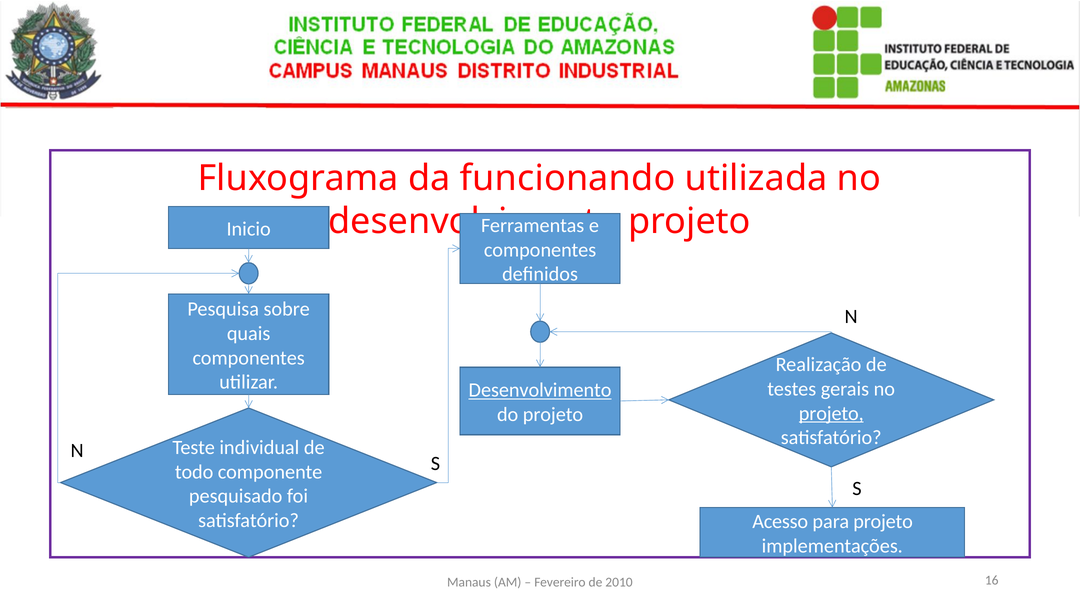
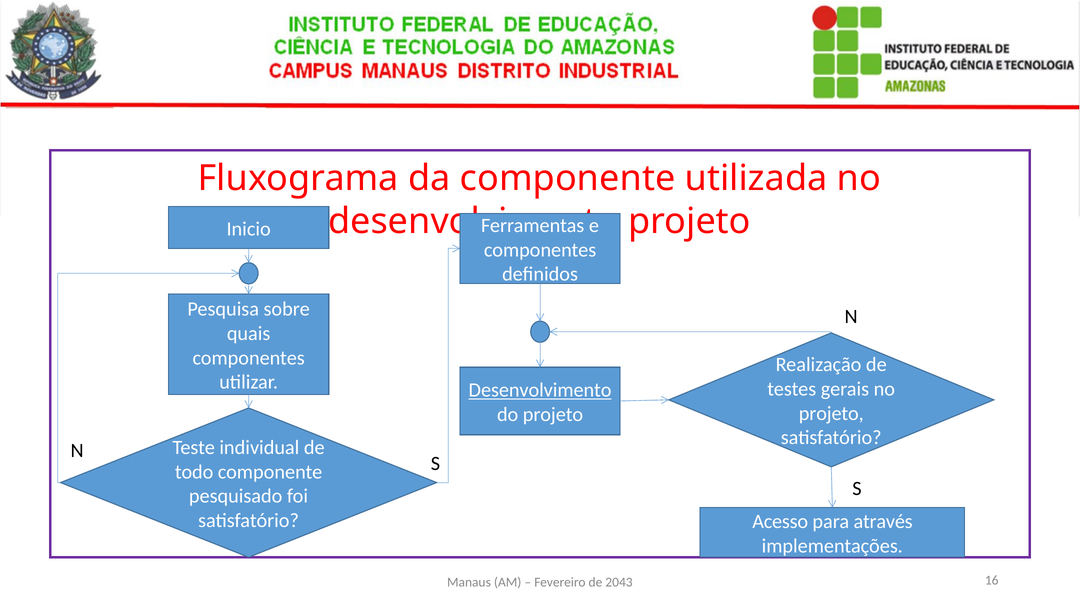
da funcionando: funcionando -> componente
projeto at (831, 413) underline: present -> none
para projeto: projeto -> através
2010: 2010 -> 2043
